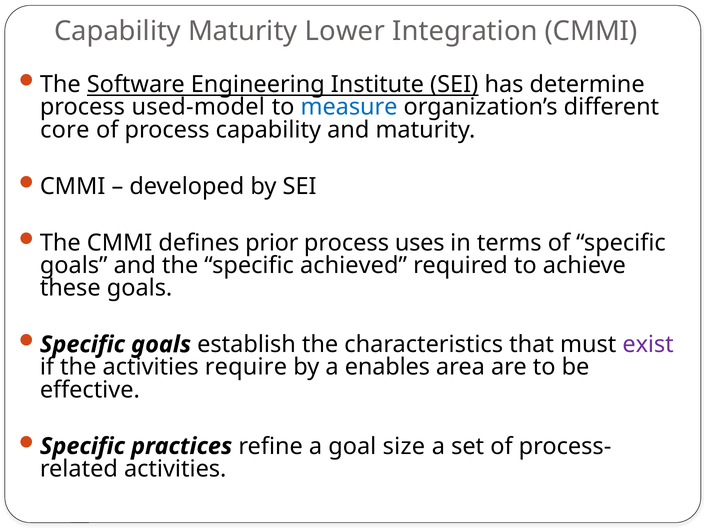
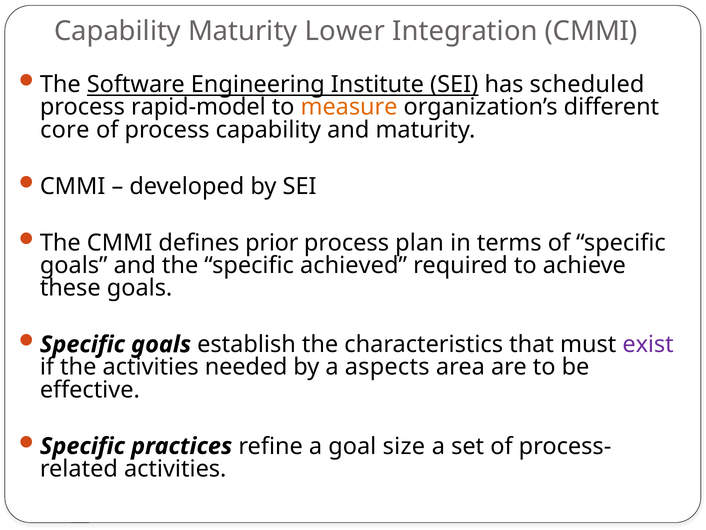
determine: determine -> scheduled
used-model: used-model -> rapid-model
measure colour: blue -> orange
uses: uses -> plan
require: require -> needed
enables: enables -> aspects
